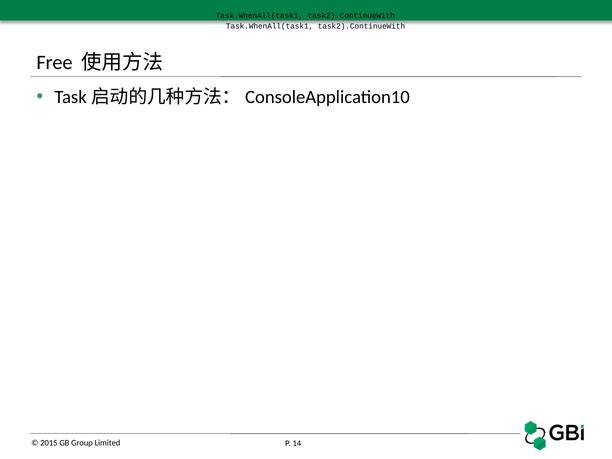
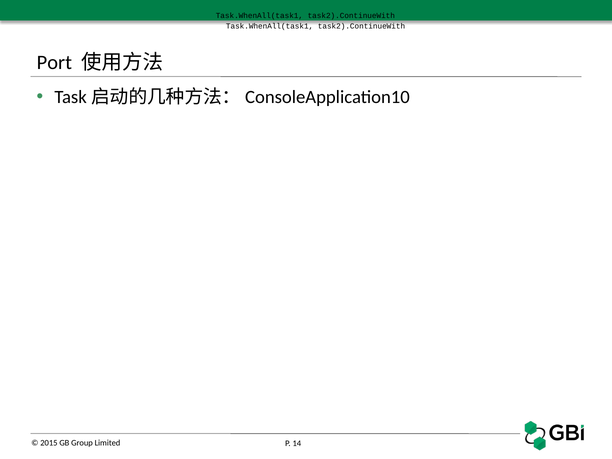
Free: Free -> Port
